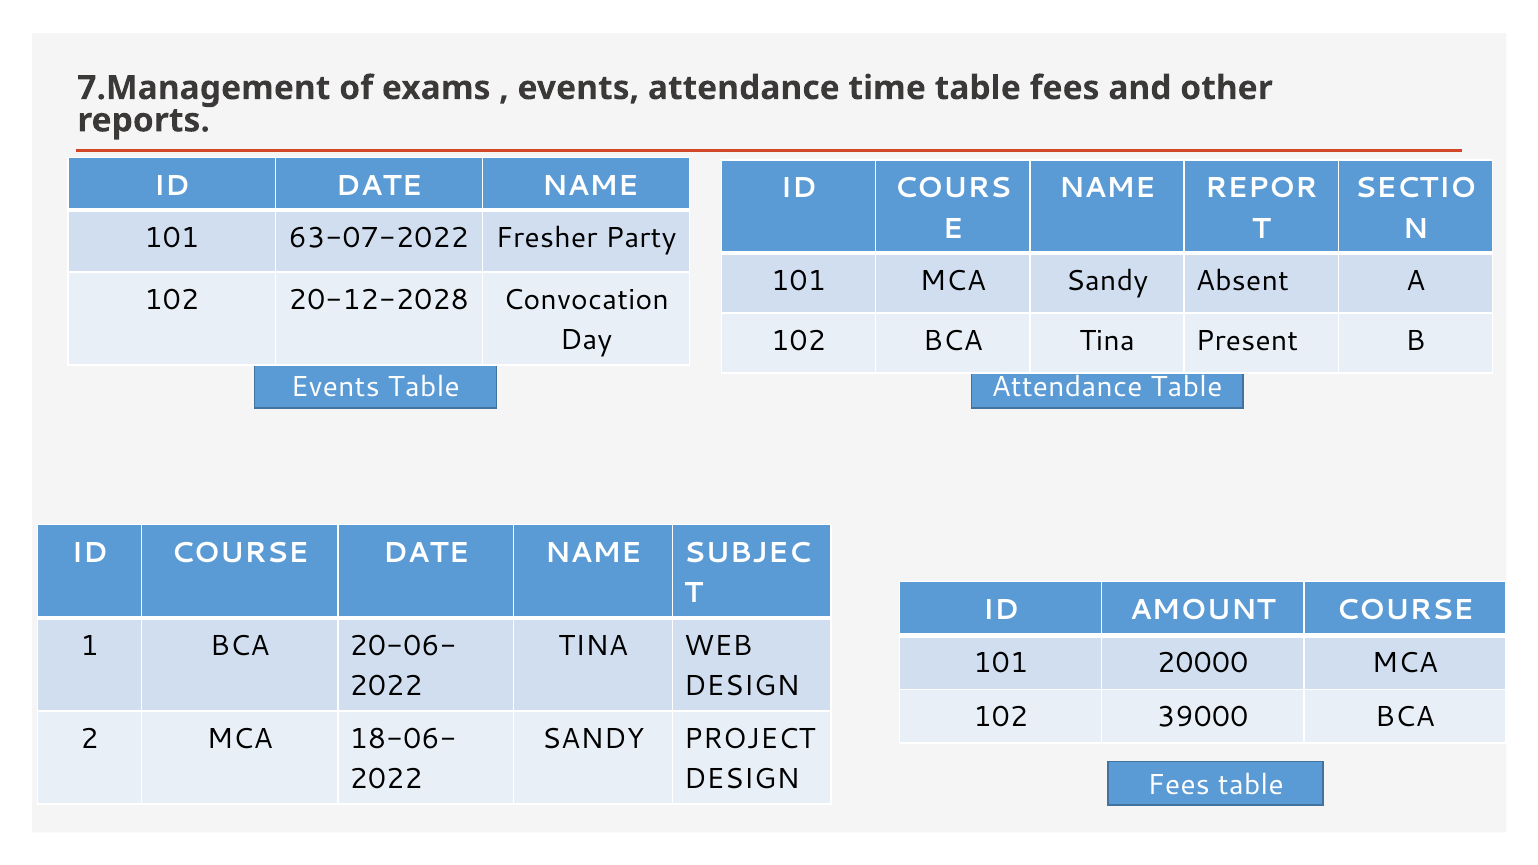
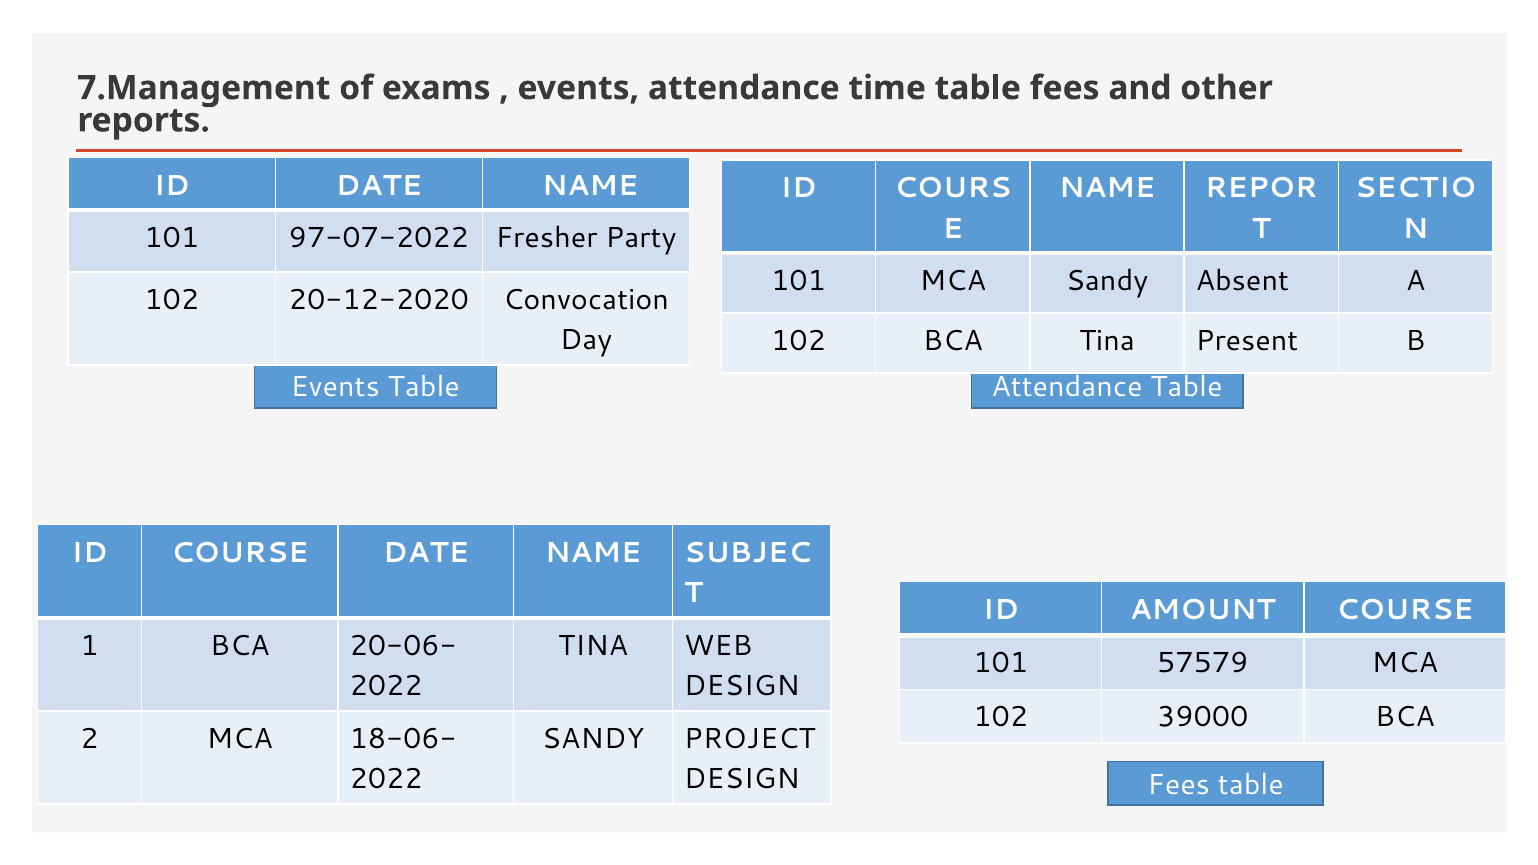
63-07-2022: 63-07-2022 -> 97-07-2022
20-12-2028: 20-12-2028 -> 20-12-2020
20000: 20000 -> 57579
